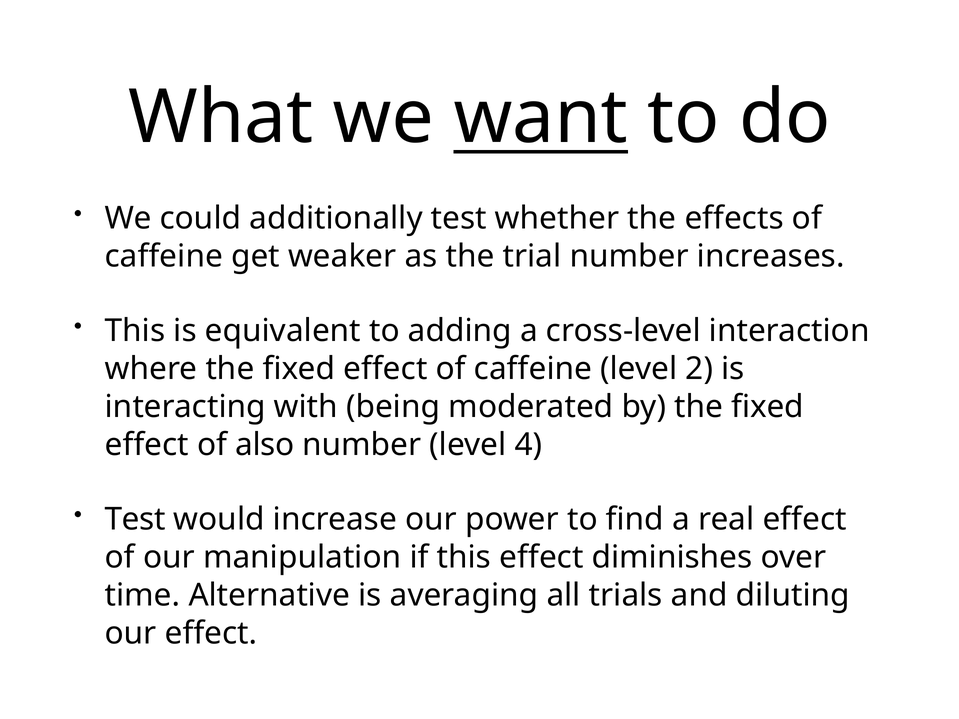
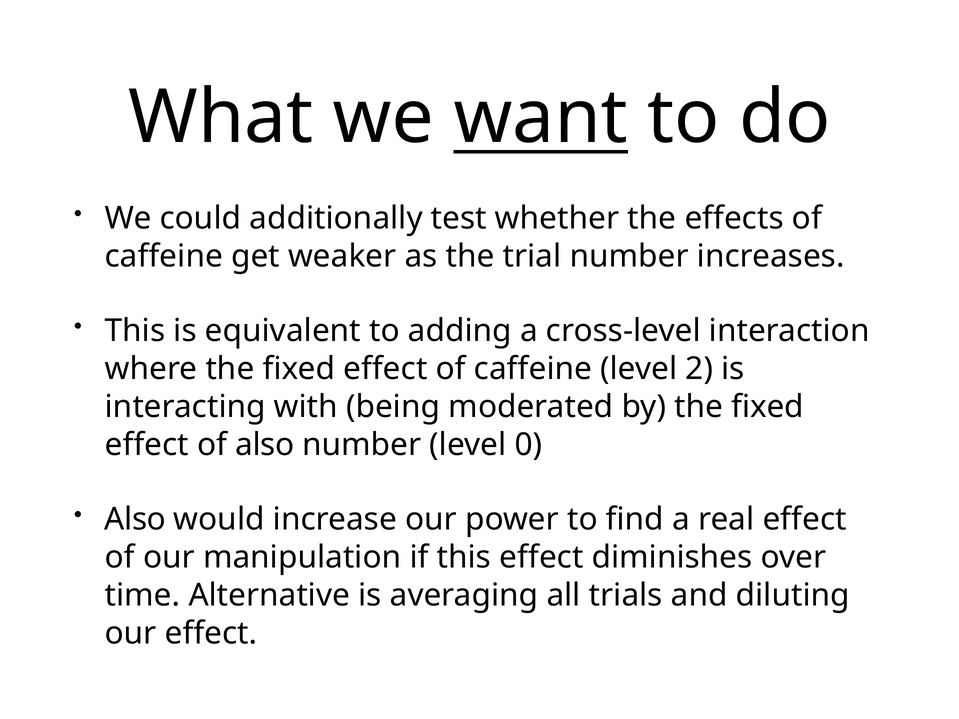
4: 4 -> 0
Test at (135, 520): Test -> Also
